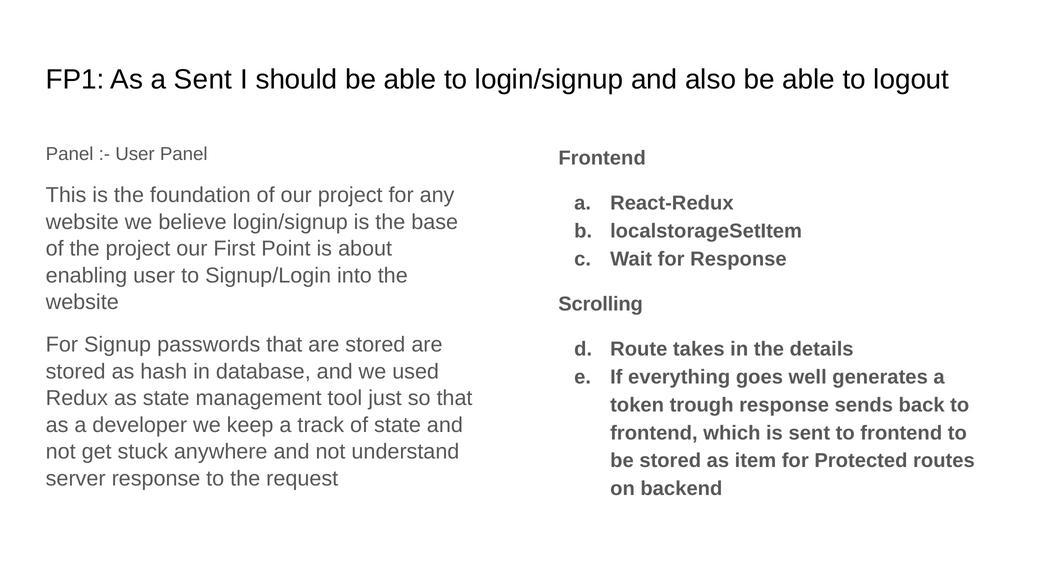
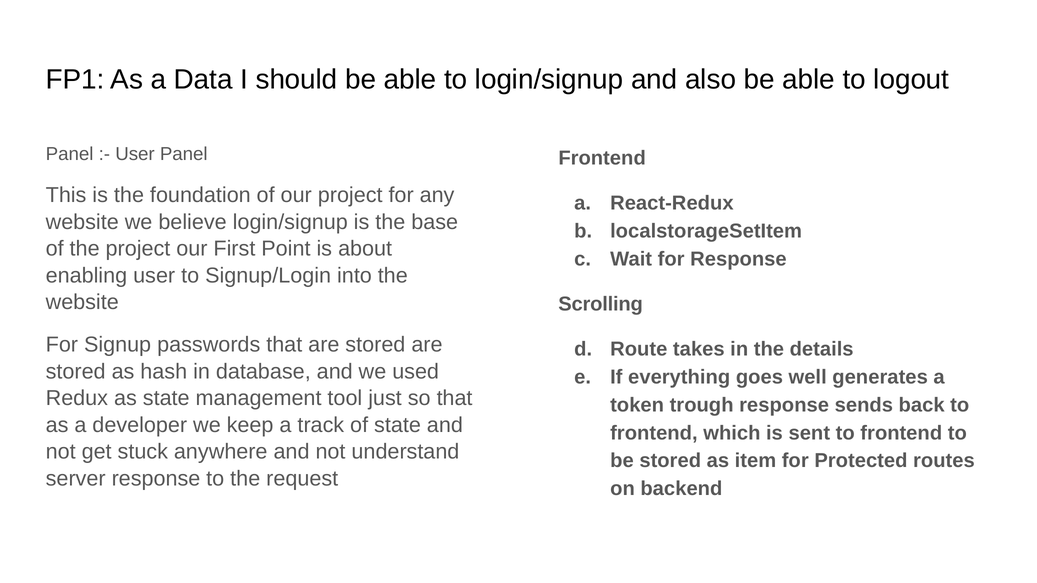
a Sent: Sent -> Data
